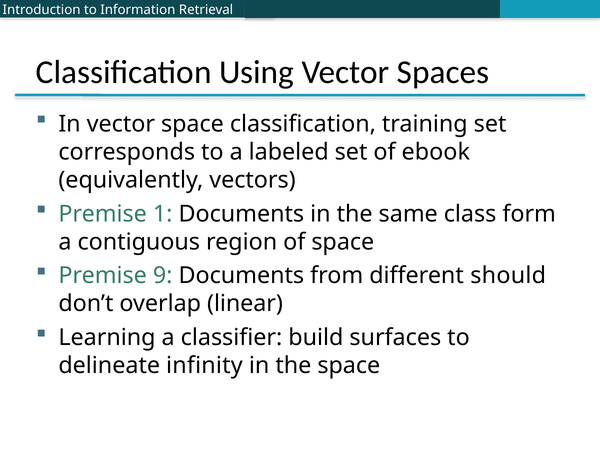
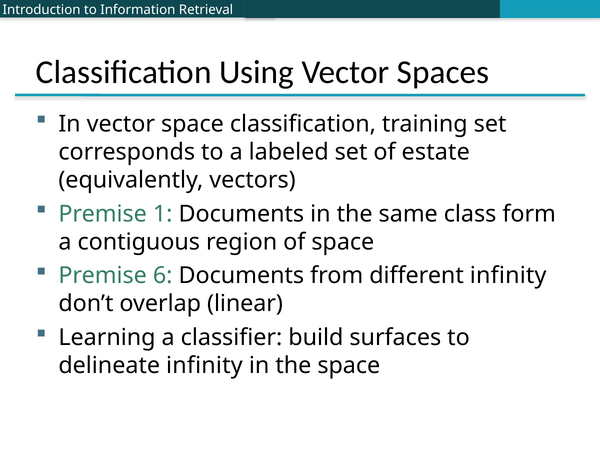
ebook: ebook -> estate
9: 9 -> 6
different should: should -> infinity
